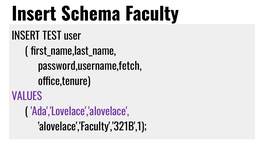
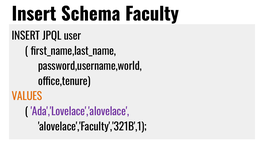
TEST: TEST -> JPQL
password,username,fetch: password,username,fetch -> password,username,world
VALUES colour: purple -> orange
